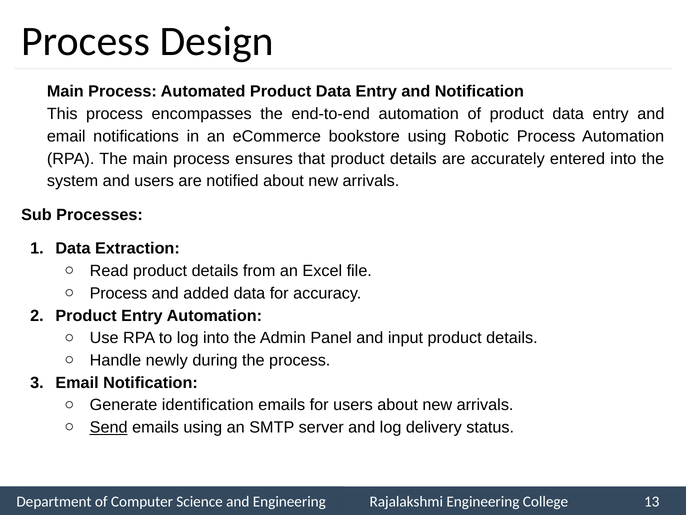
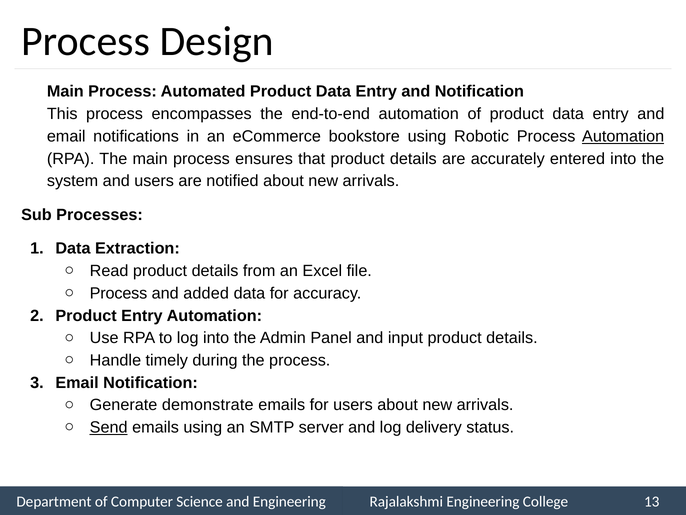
Automation at (623, 136) underline: none -> present
newly: newly -> timely
identification: identification -> demonstrate
